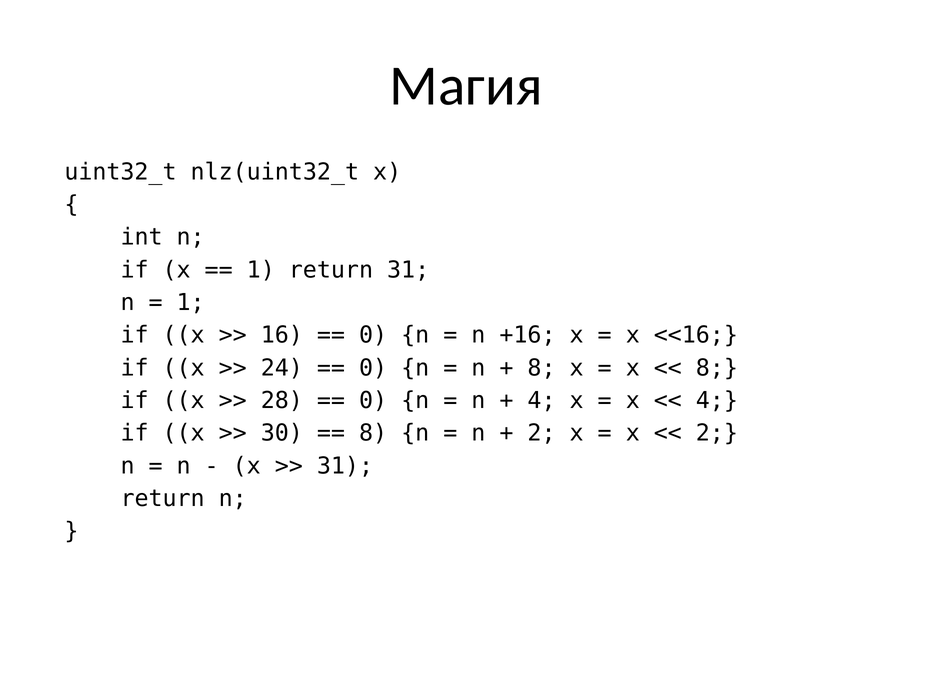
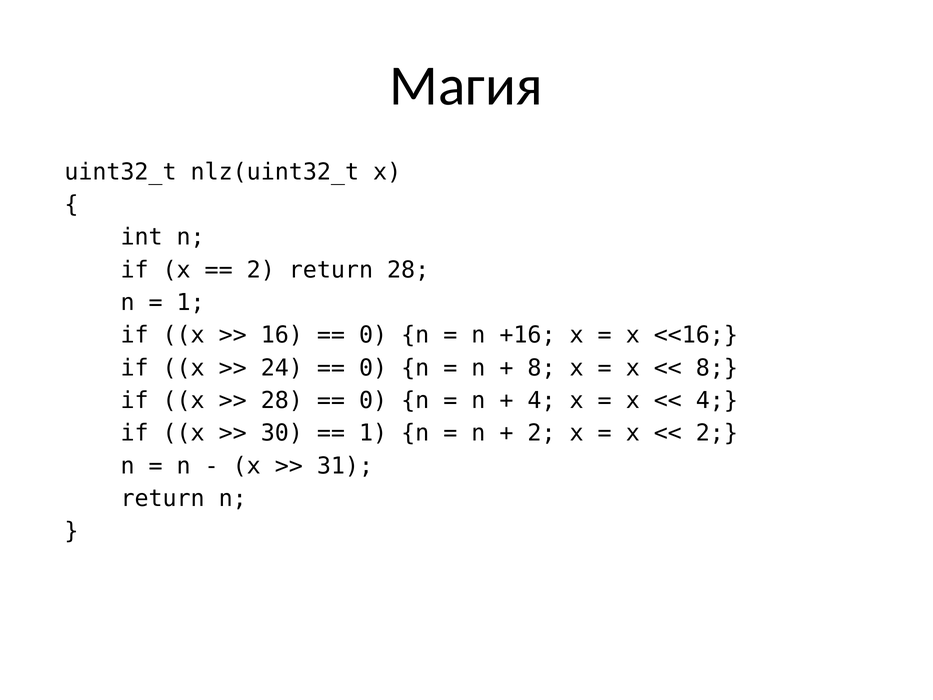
1 at (261, 270): 1 -> 2
return 31: 31 -> 28
8 at (373, 433): 8 -> 1
